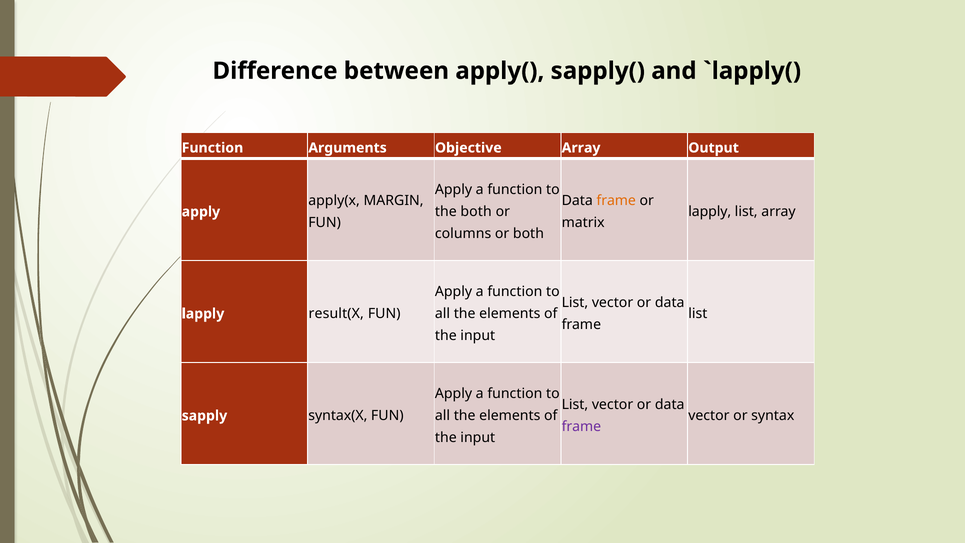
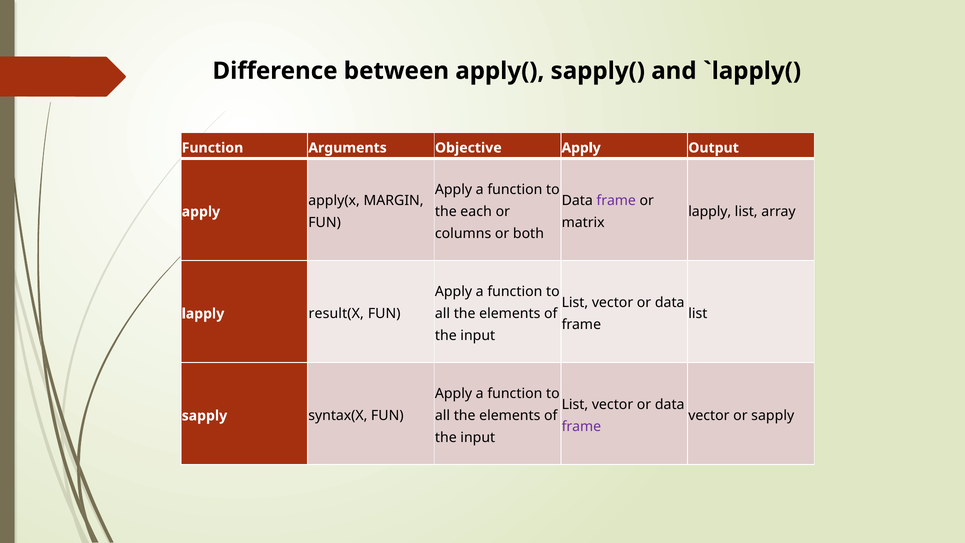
Objective Array: Array -> Apply
frame at (616, 201) colour: orange -> purple
the both: both -> each
or syntax: syntax -> sapply
